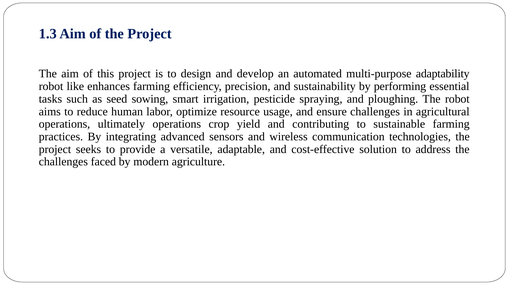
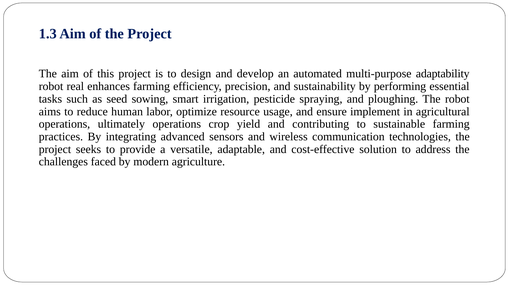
like: like -> real
ensure challenges: challenges -> implement
